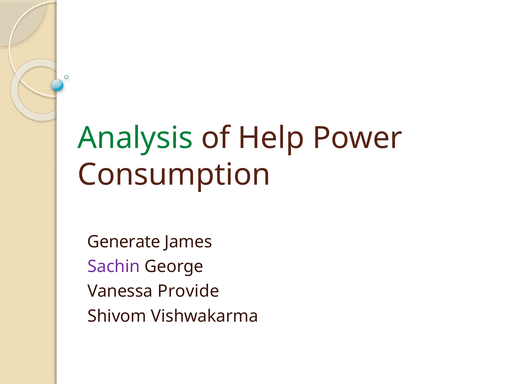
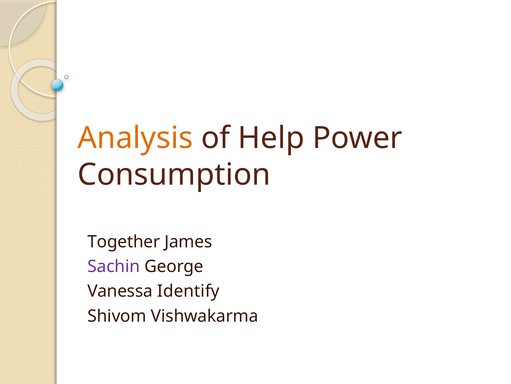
Analysis colour: green -> orange
Generate: Generate -> Together
Provide: Provide -> Identify
